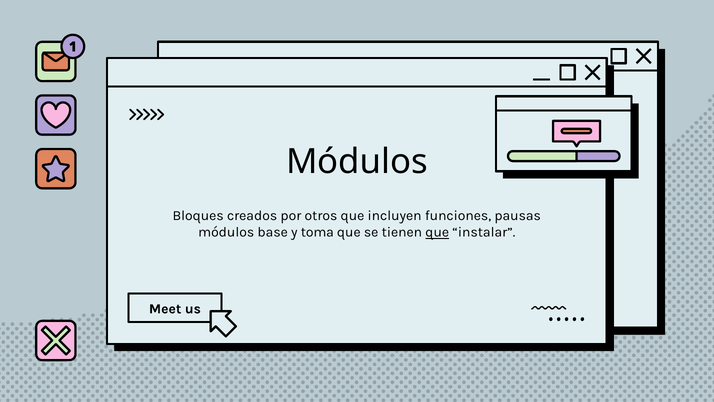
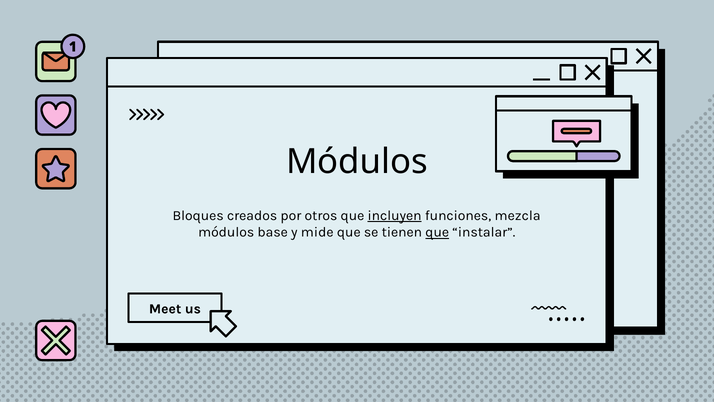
incluyen underline: none -> present
pausas: pausas -> mezcla
toma: toma -> mide
